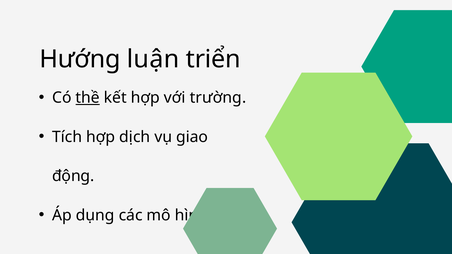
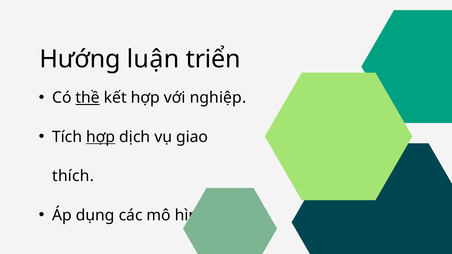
trường: trường -> nghiệp
hợp at (101, 137) underline: none -> present
động: động -> thích
